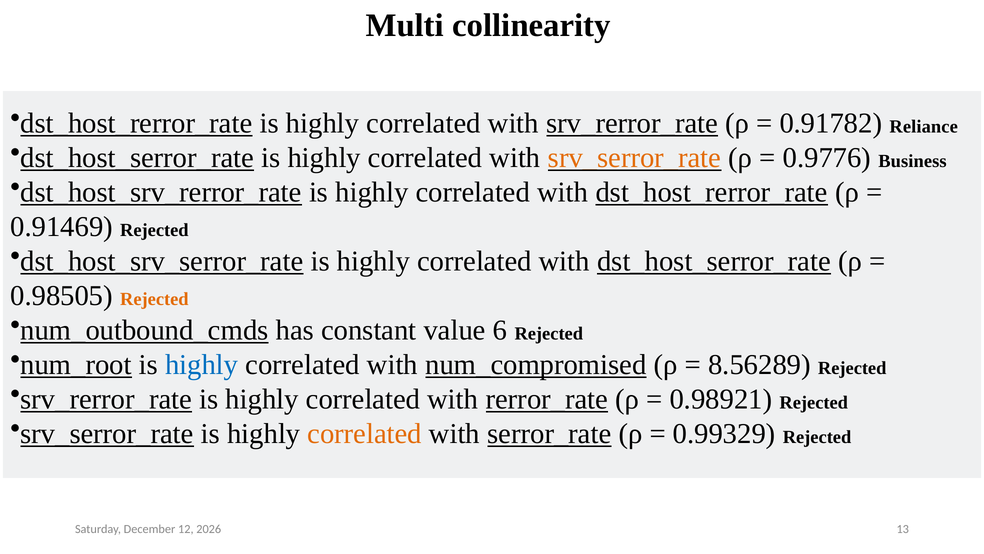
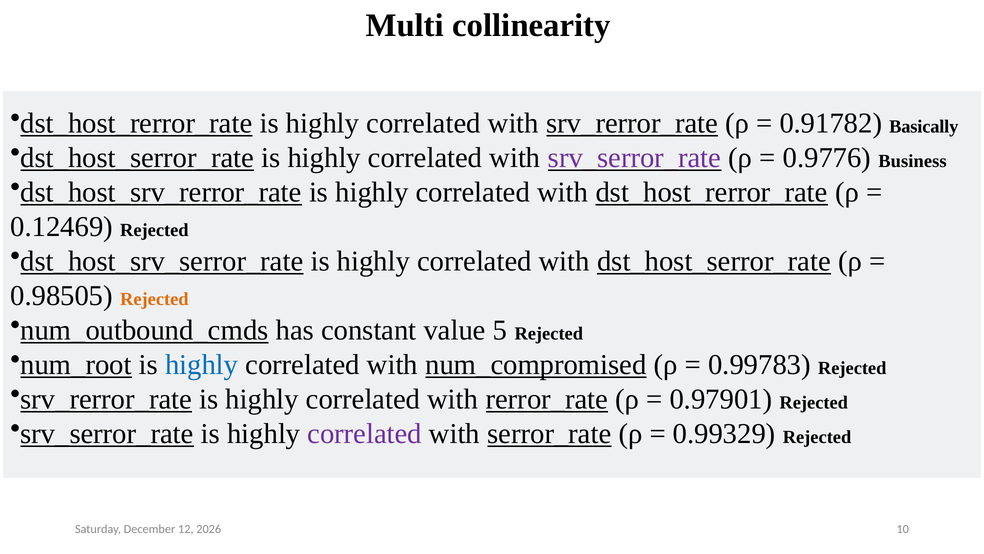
Reliance: Reliance -> Basically
srv_serror_rate at (634, 158) colour: orange -> purple
0.91469: 0.91469 -> 0.12469
6: 6 -> 5
8.56289: 8.56289 -> 0.99783
0.98921: 0.98921 -> 0.97901
correlated at (365, 433) colour: orange -> purple
13: 13 -> 10
